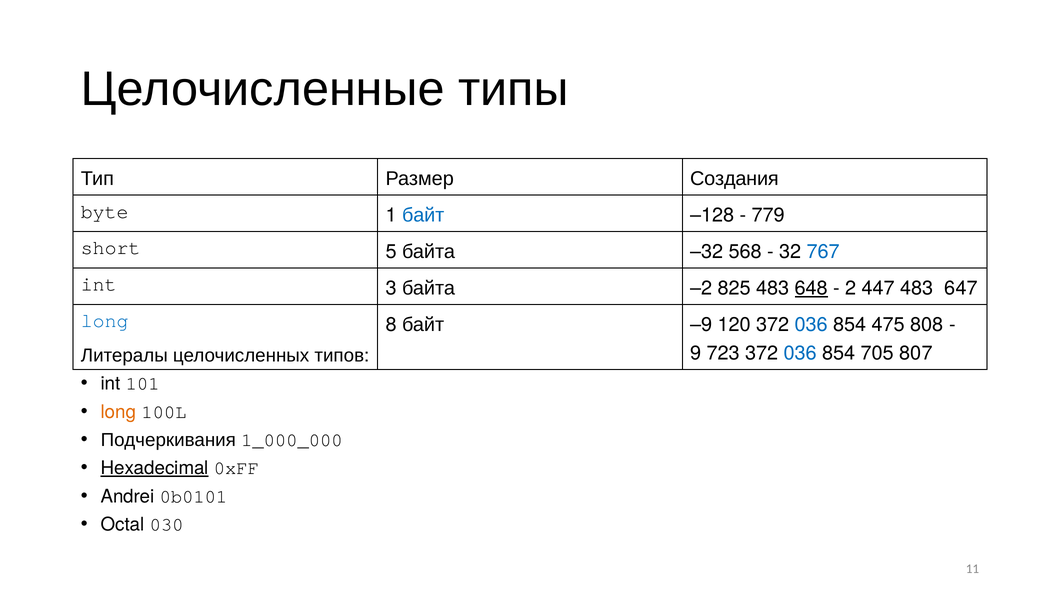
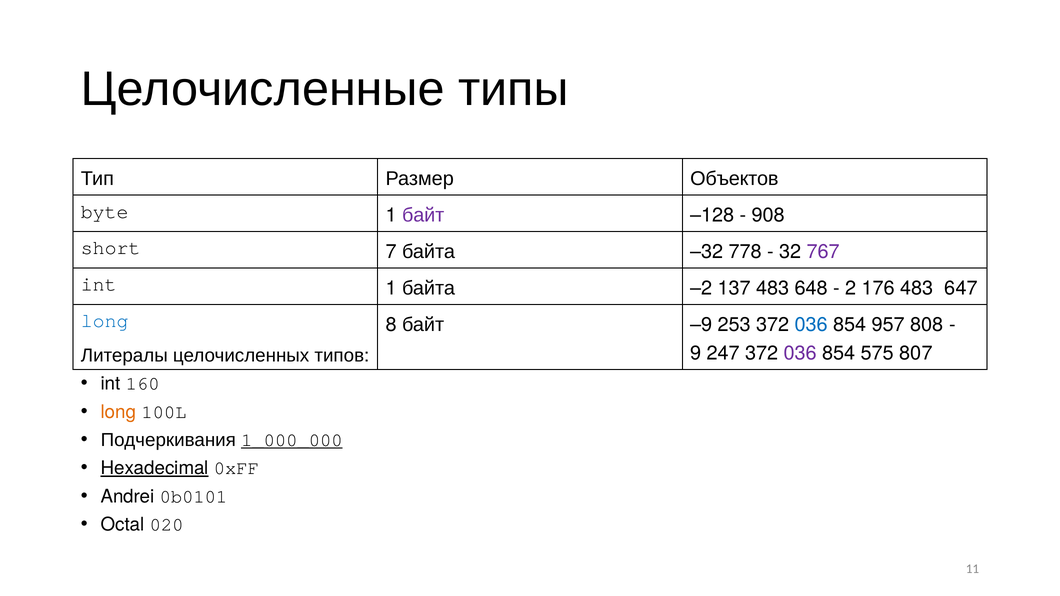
Создания: Создания -> Объектов
байт at (423, 215) colour: blue -> purple
779: 779 -> 908
5: 5 -> 7
568: 568 -> 778
767 colour: blue -> purple
int 3: 3 -> 1
825: 825 -> 137
648 underline: present -> none
447: 447 -> 176
120: 120 -> 253
475: 475 -> 957
723: 723 -> 247
036 at (800, 353) colour: blue -> purple
705: 705 -> 575
101: 101 -> 160
1_000_000 underline: none -> present
030: 030 -> 020
